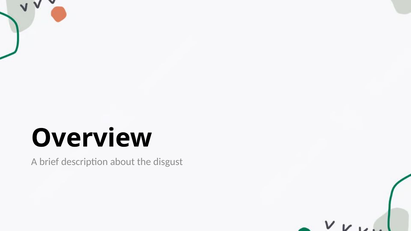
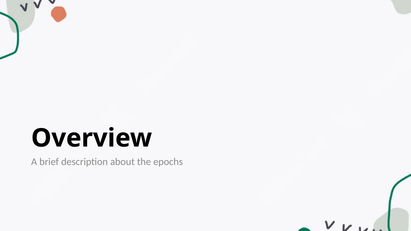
disgust: disgust -> epochs
